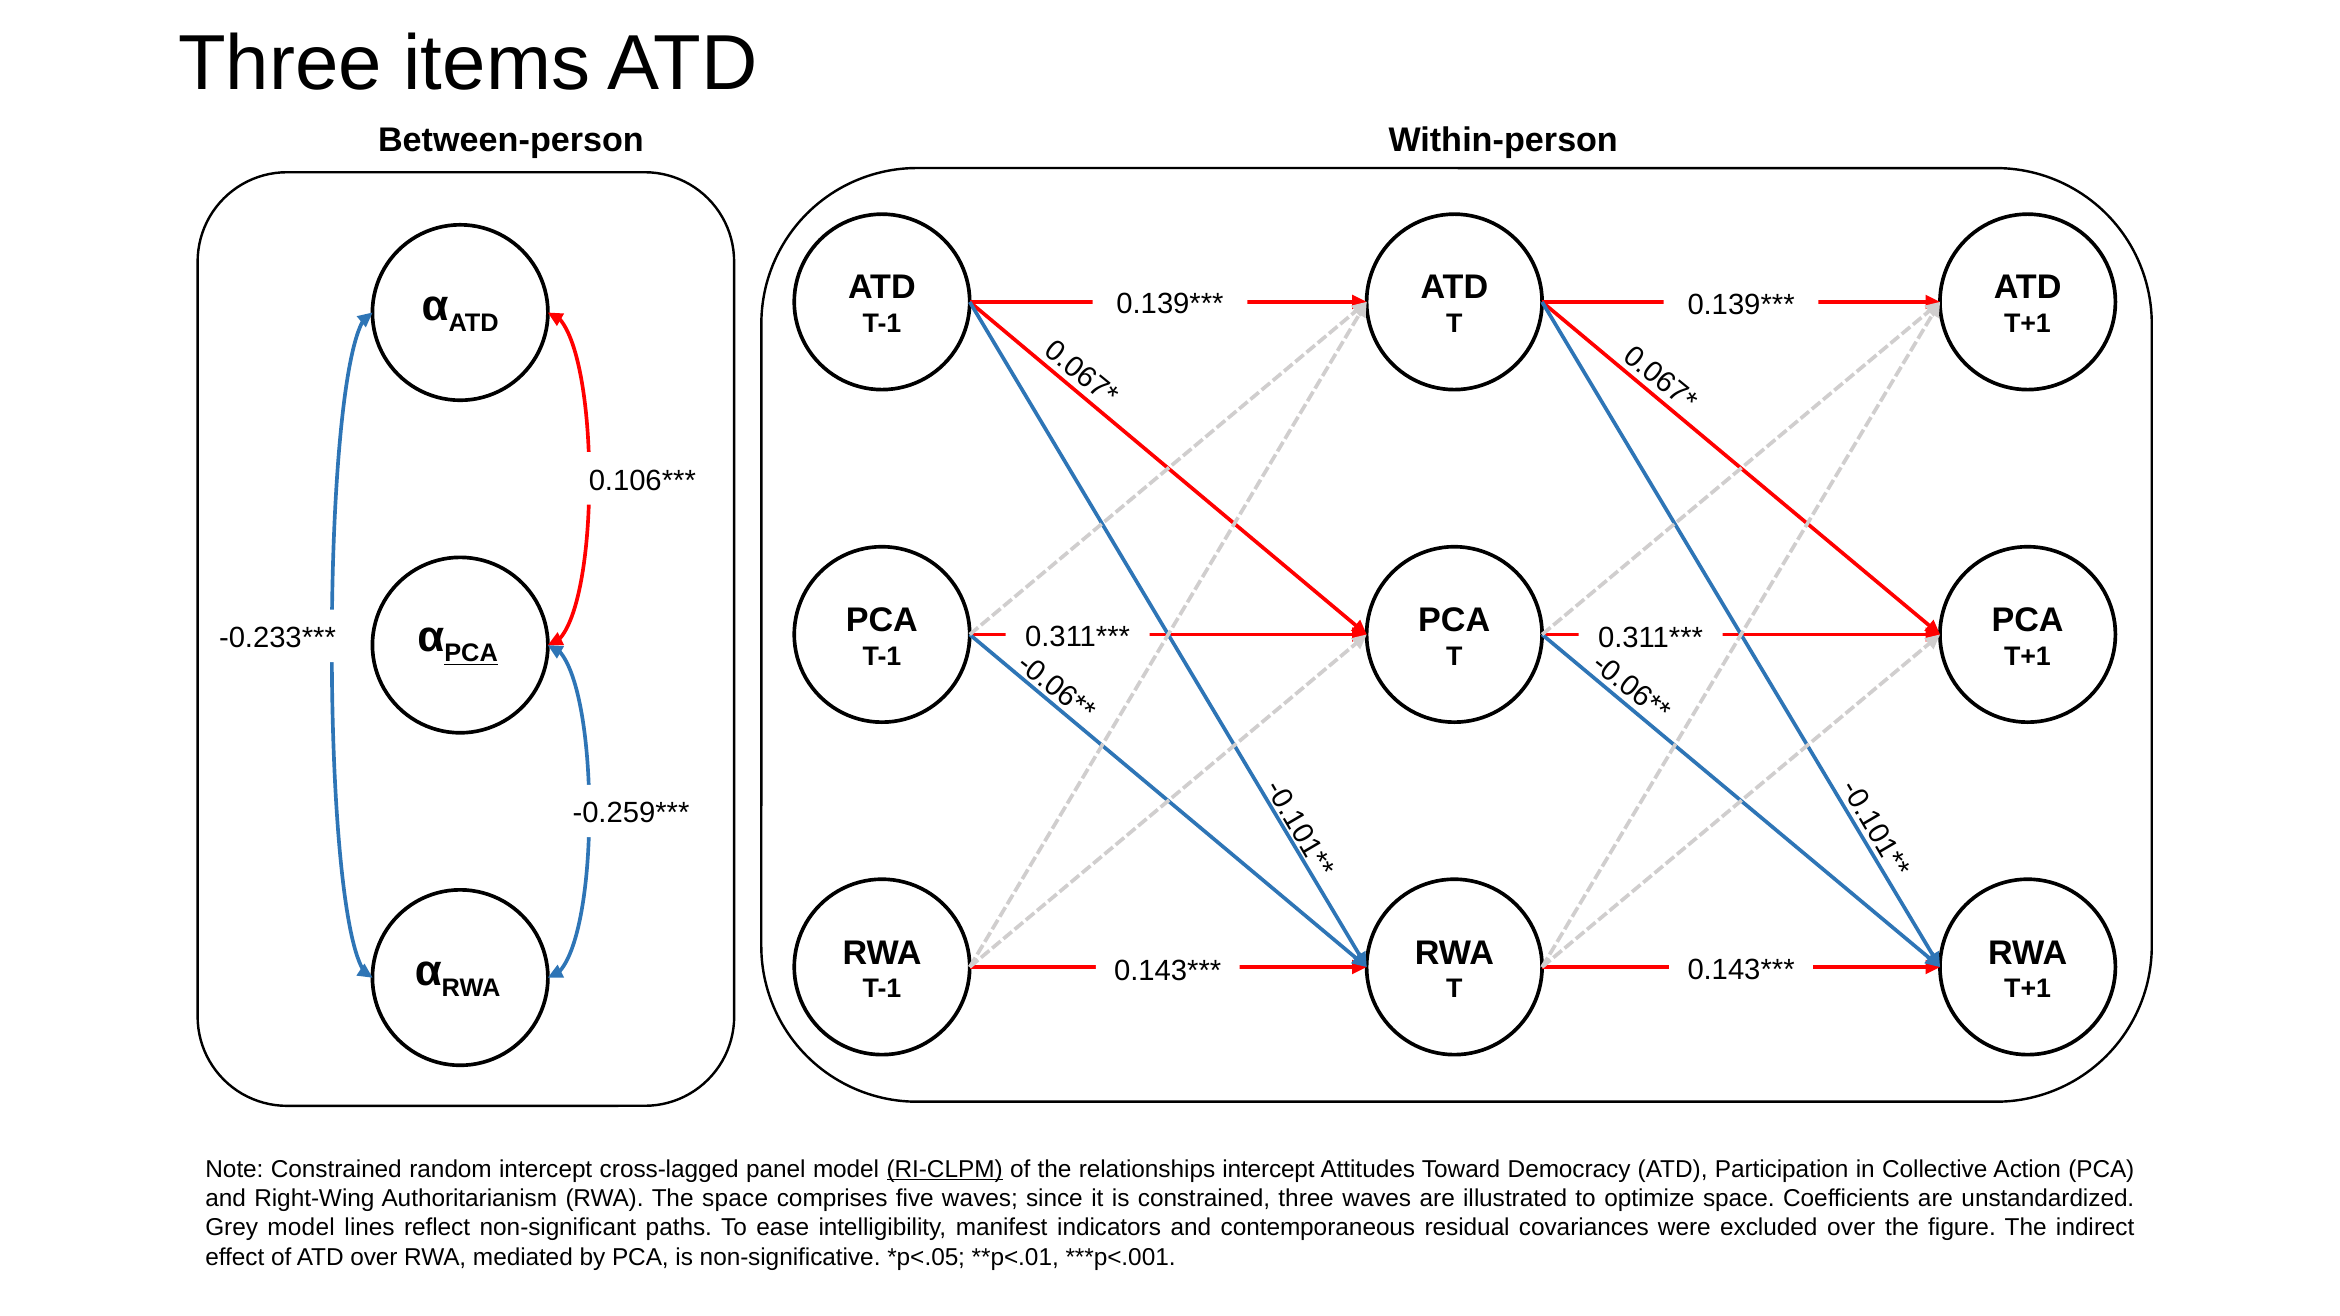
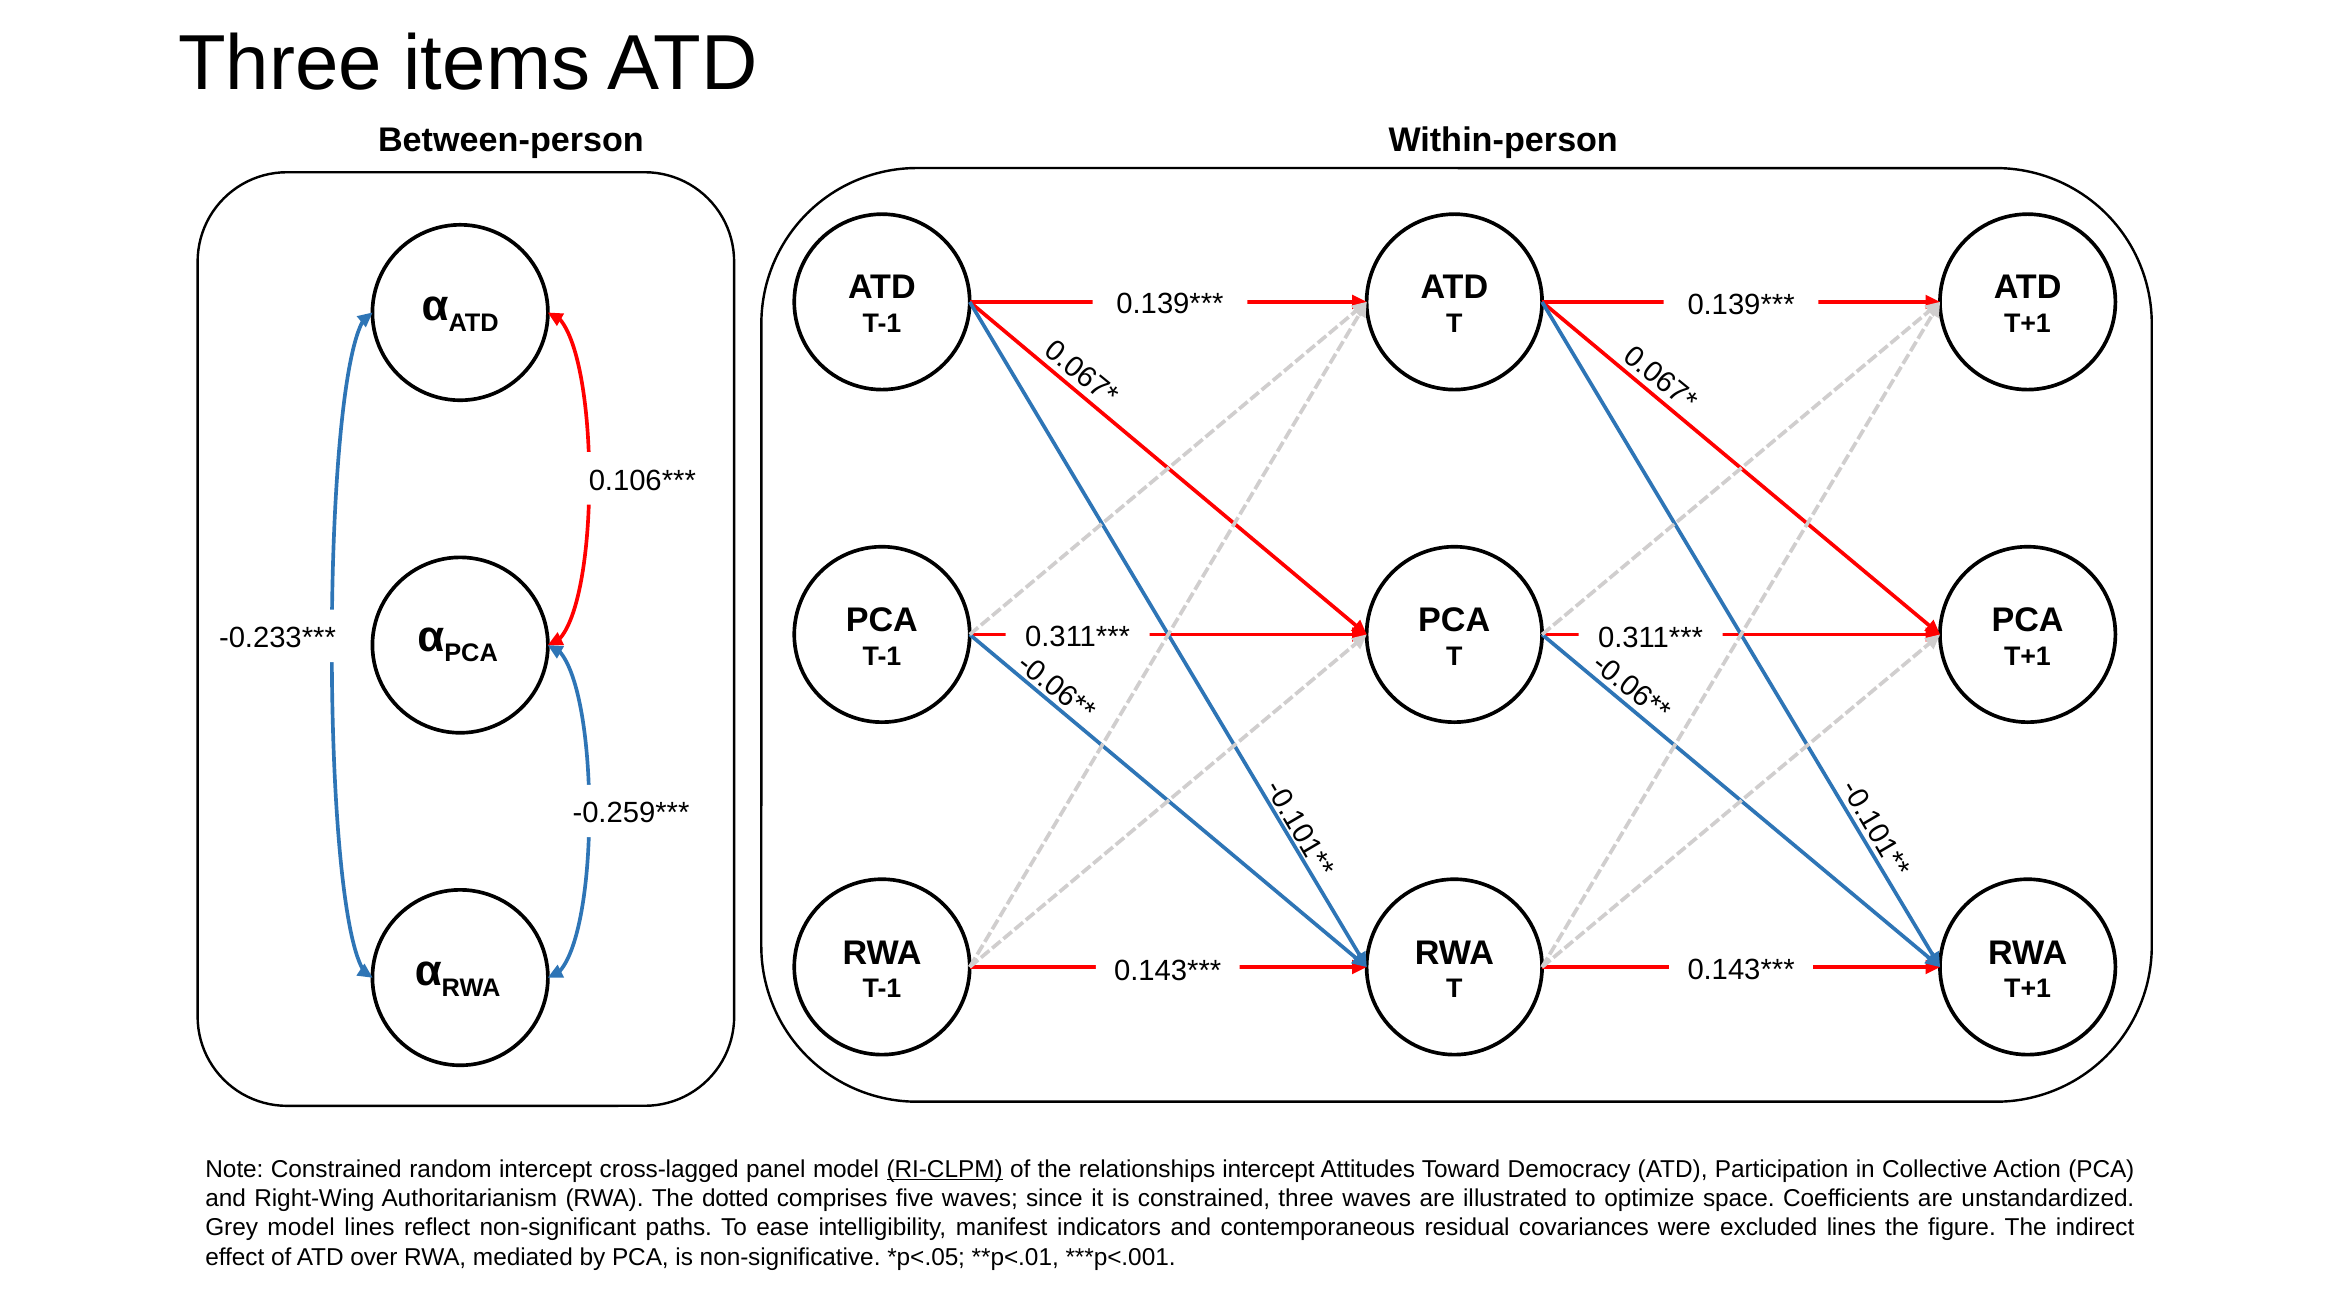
PCA at (471, 654) underline: present -> none
The space: space -> dotted
excluded over: over -> lines
